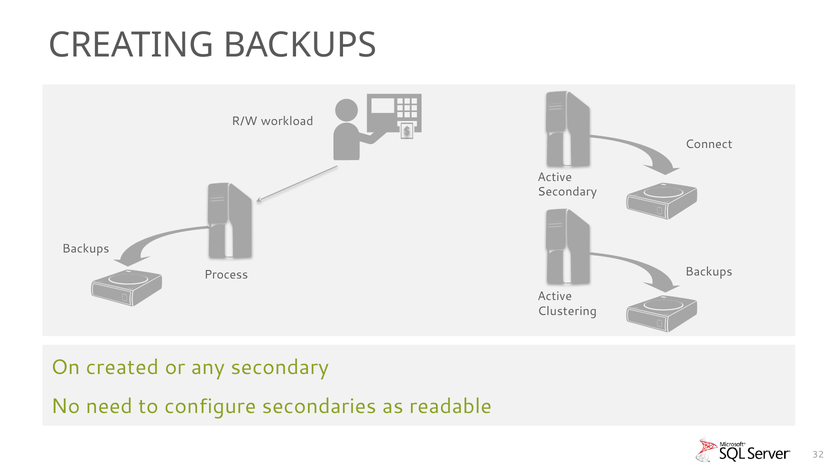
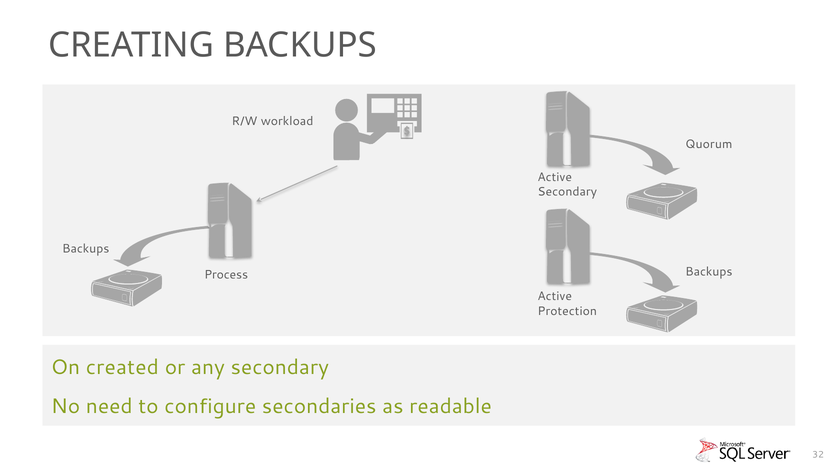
Connect: Connect -> Quorum
Clustering: Clustering -> Protection
